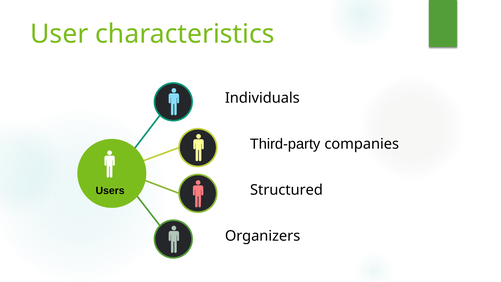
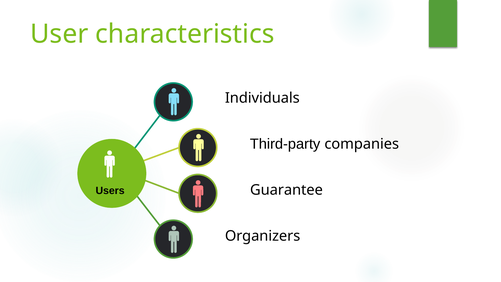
Structured: Structured -> Guarantee
